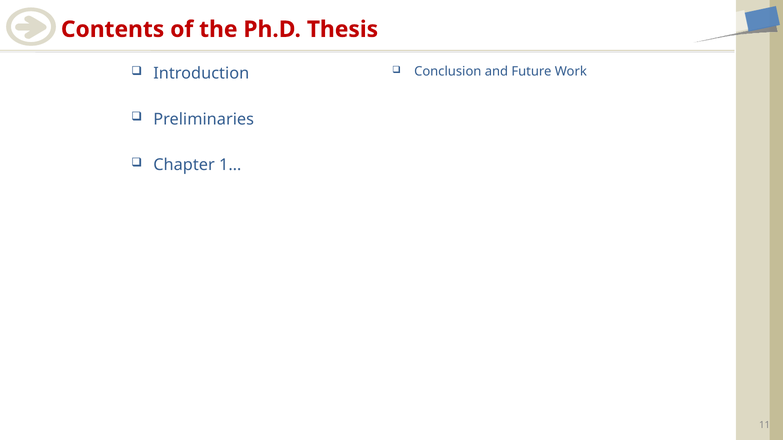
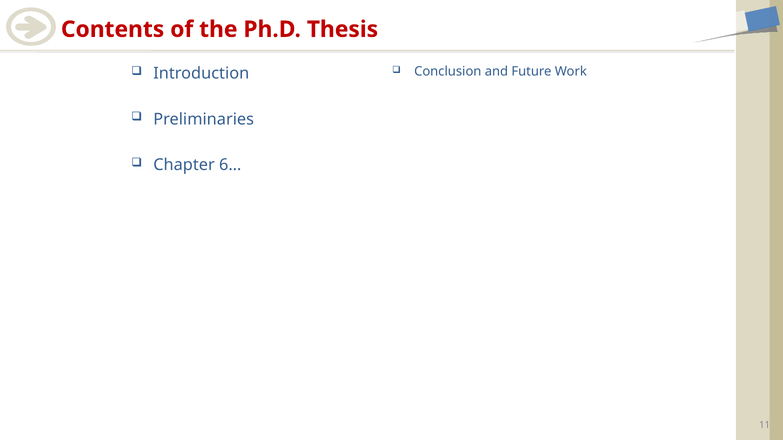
1…: 1… -> 6…
